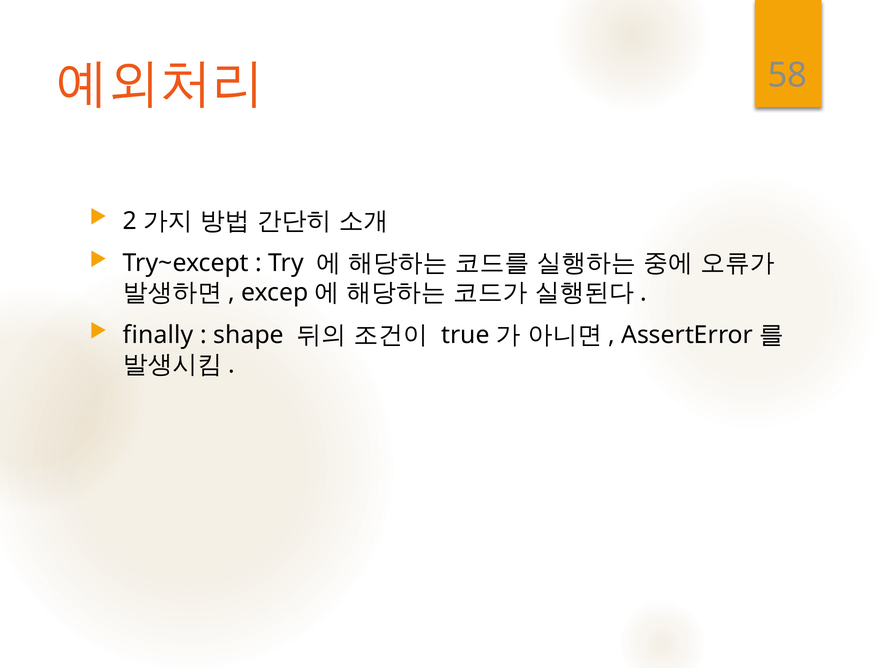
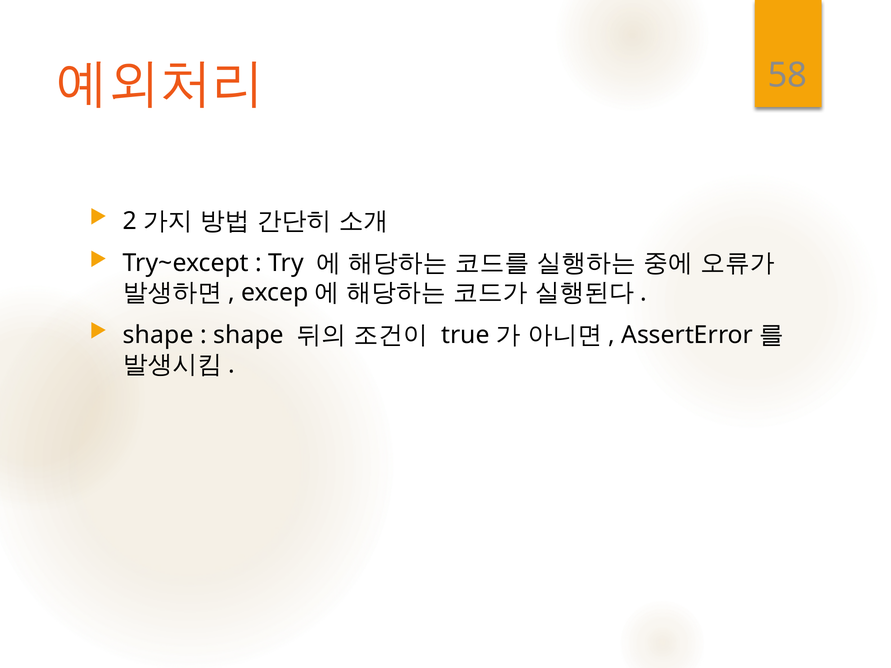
finally at (158, 335): finally -> shape
